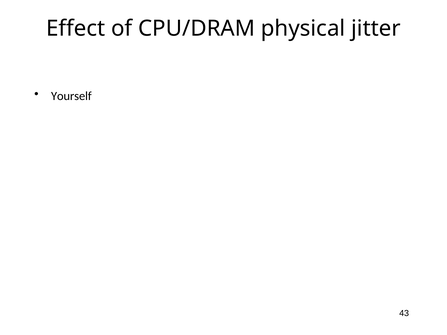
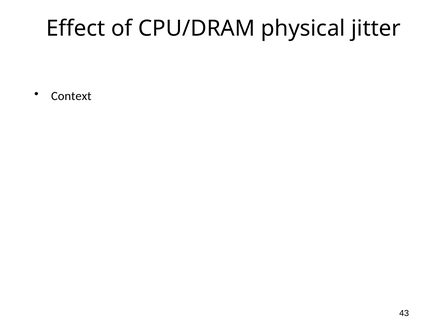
Yourself: Yourself -> Context
